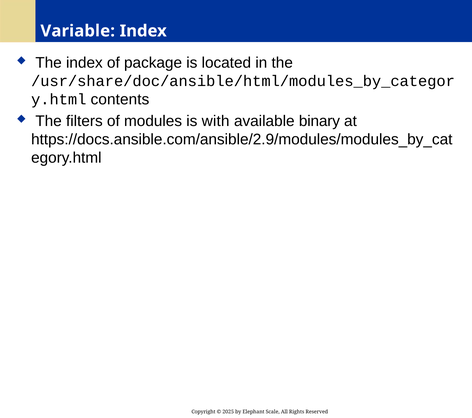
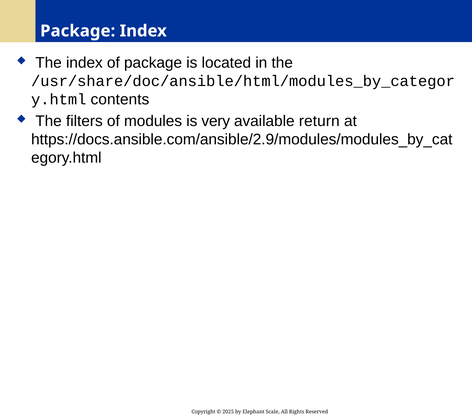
Variable at (78, 31): Variable -> Package
with: with -> very
binary: binary -> return
